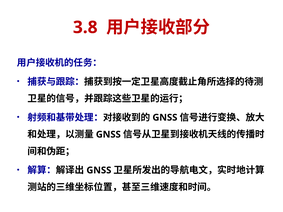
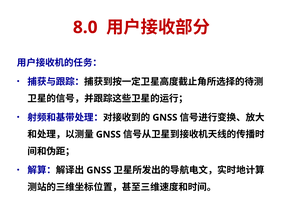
3.8: 3.8 -> 8.0
